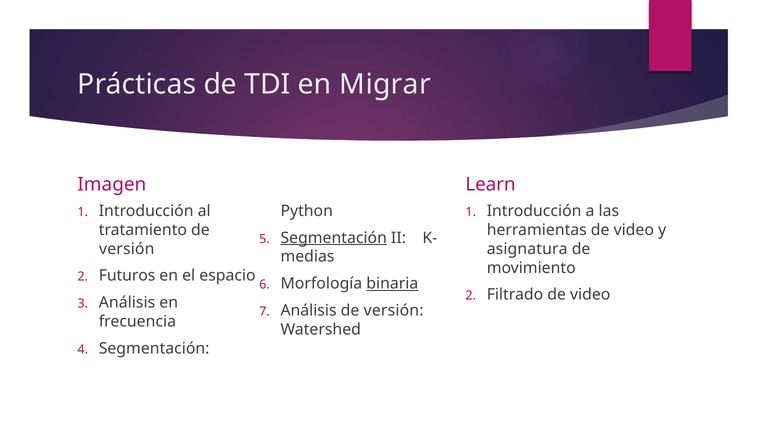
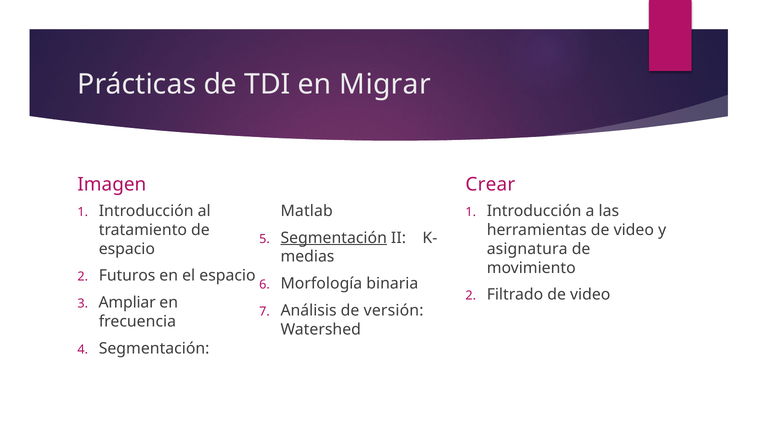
Learn: Learn -> Crear
Python: Python -> Matlab
versión at (127, 249): versión -> espacio
binaria underline: present -> none
Análisis at (127, 303): Análisis -> Ampliar
